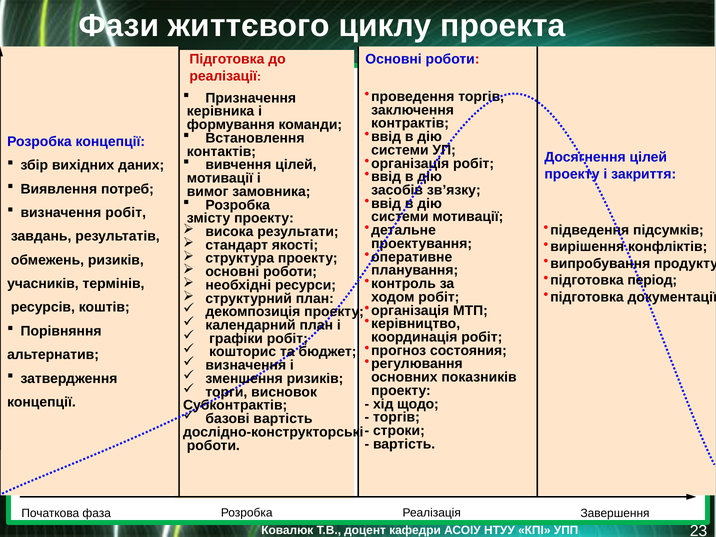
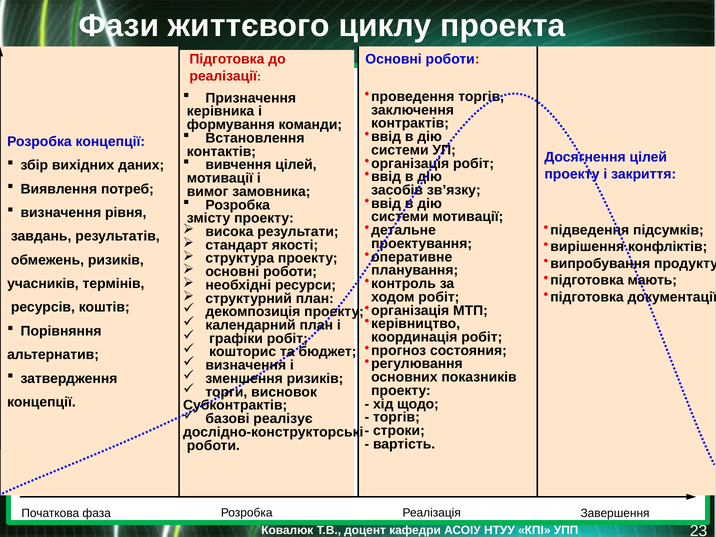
визначення робіт: робіт -> рівня
період: період -> мають
базові вартість: вартість -> реалізує
